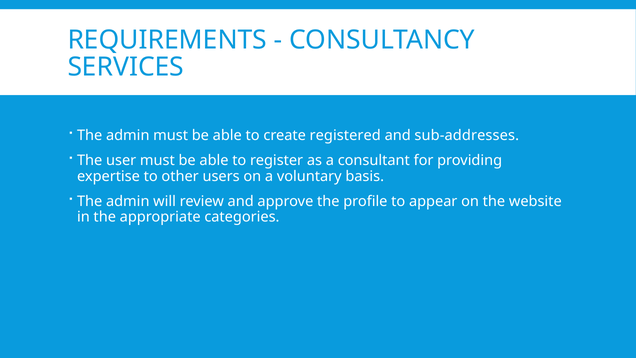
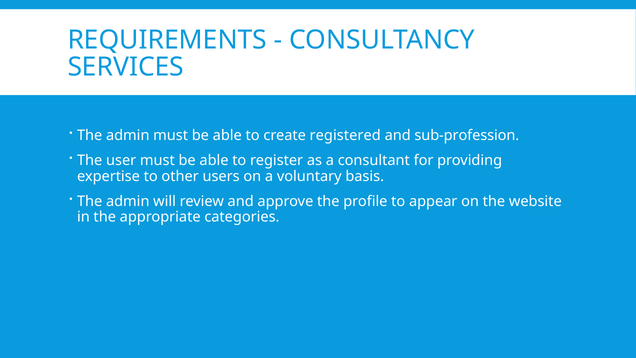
sub-addresses: sub-addresses -> sub-profession
